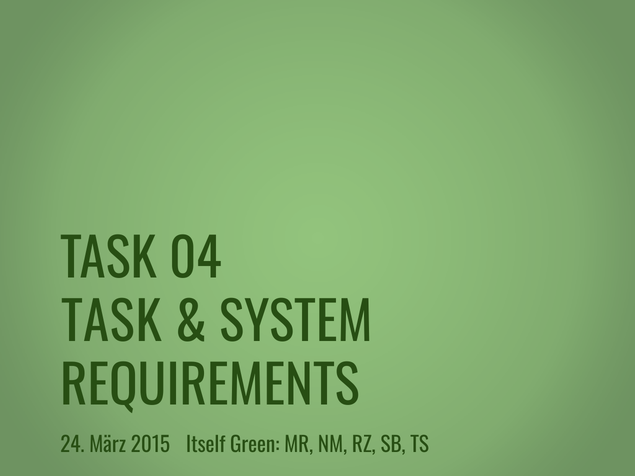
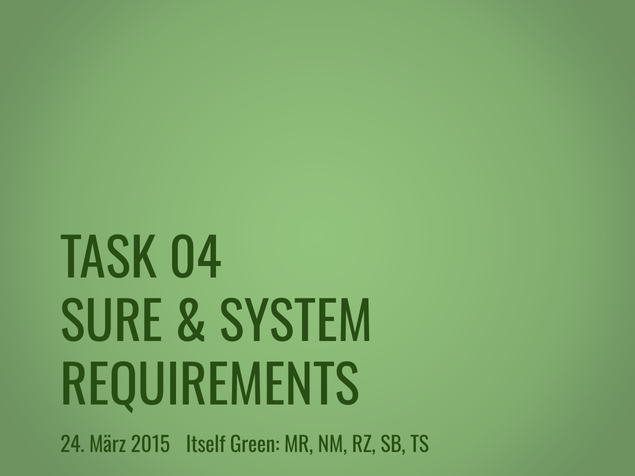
TASK at (111, 324): TASK -> SURE
